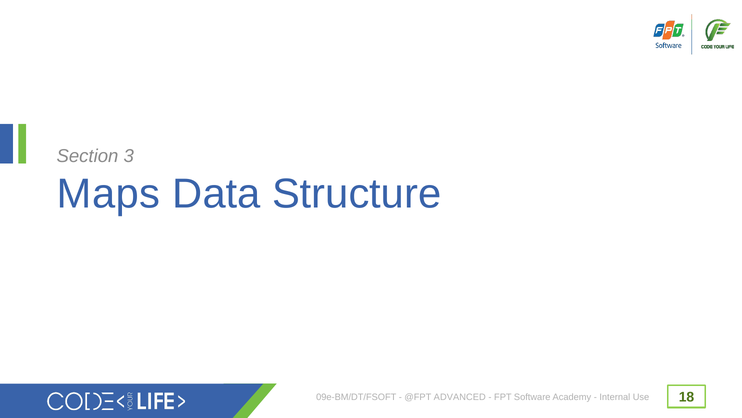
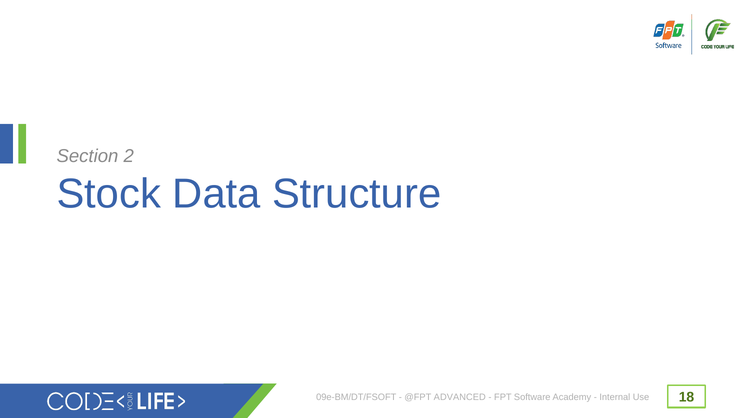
3: 3 -> 2
Maps: Maps -> Stock
